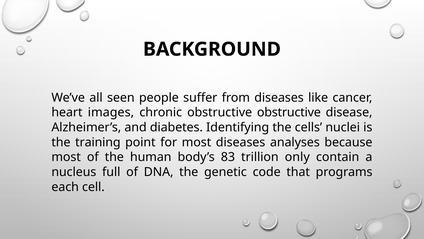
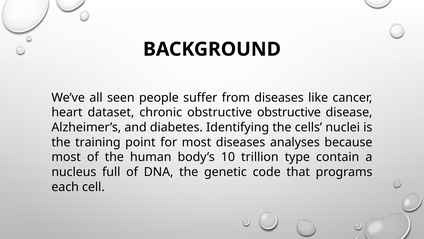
images: images -> dataset
83: 83 -> 10
only: only -> type
